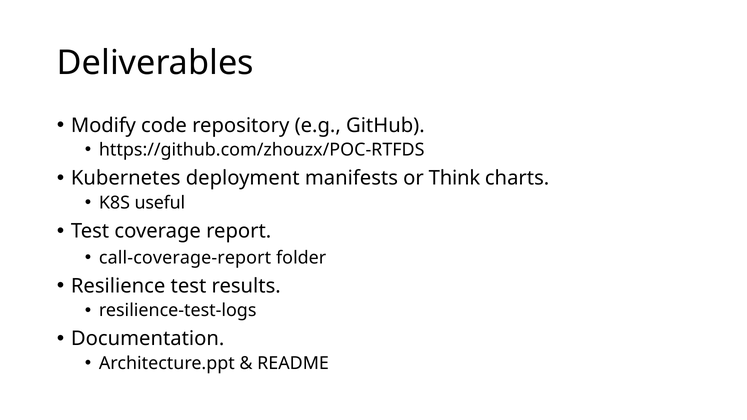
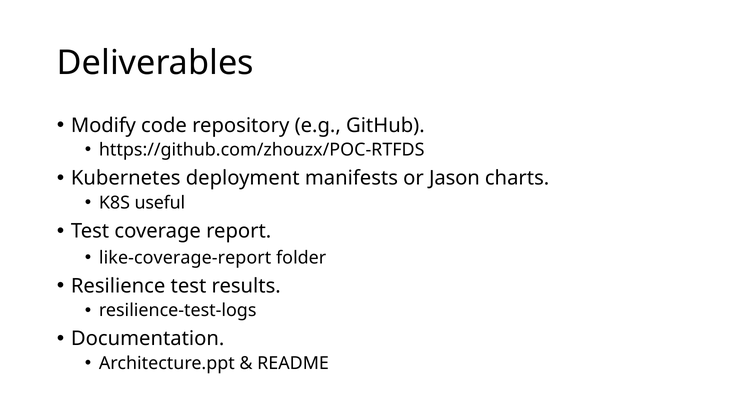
Think: Think -> Jason
call-coverage-report: call-coverage-report -> like-coverage-report
